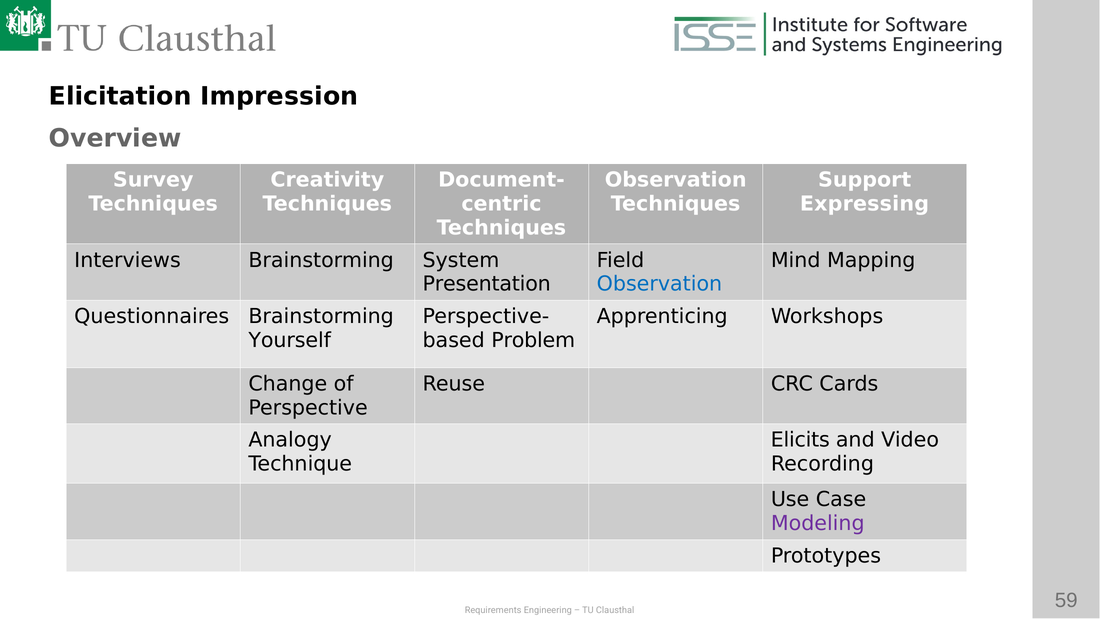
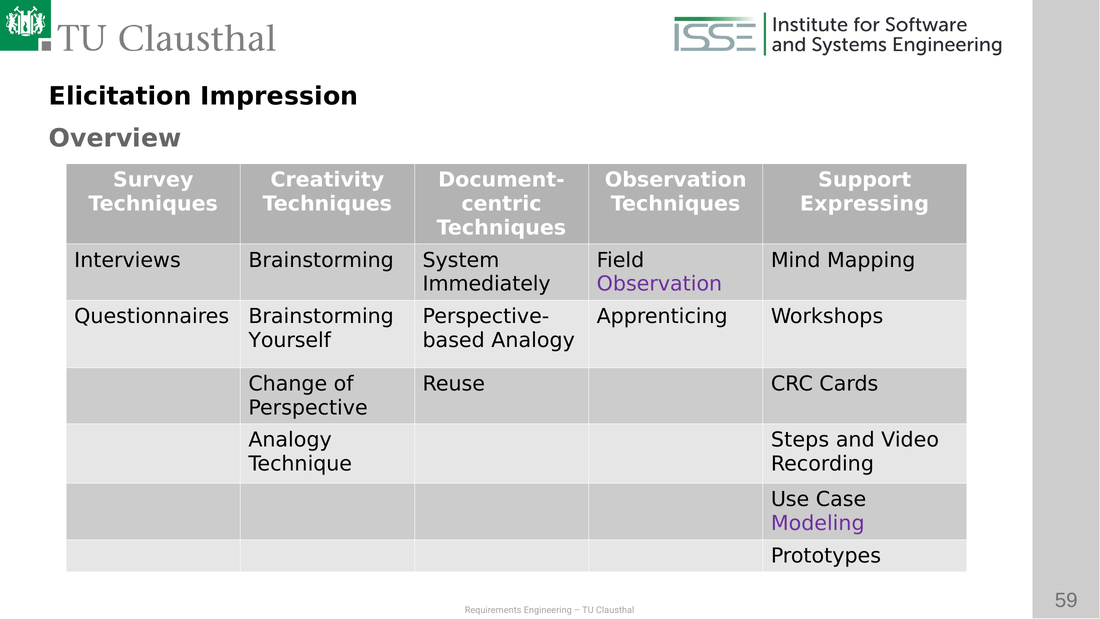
Presentation: Presentation -> Immediately
Observation at (659, 284) colour: blue -> purple
Problem at (533, 340): Problem -> Analogy
Elicits: Elicits -> Steps
